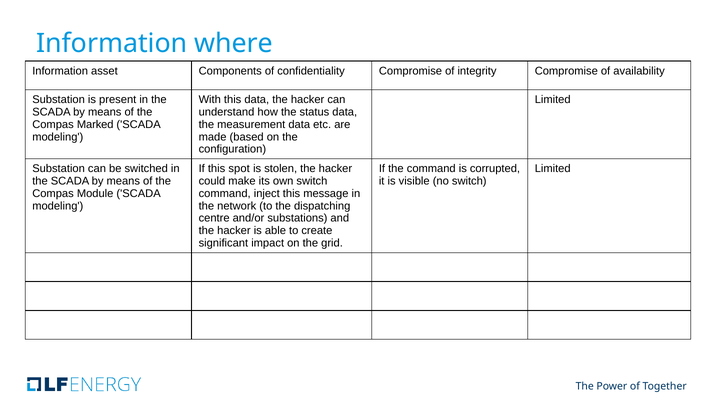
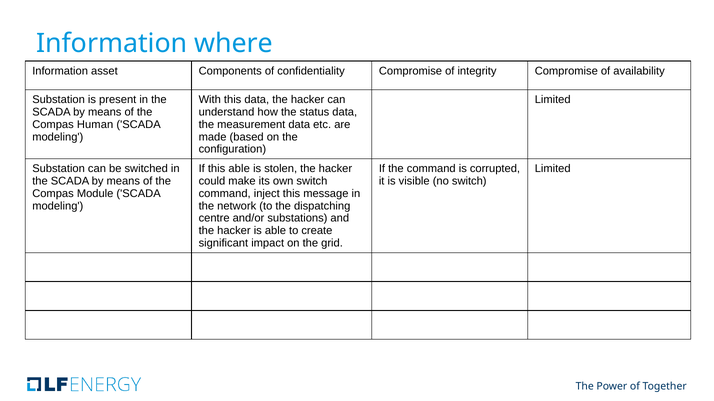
Marked: Marked -> Human
this spot: spot -> able
